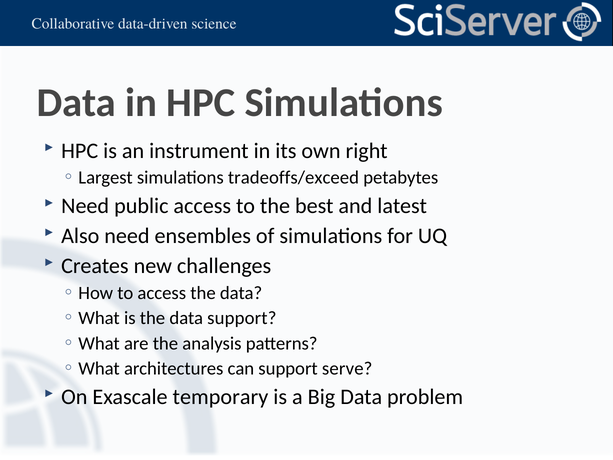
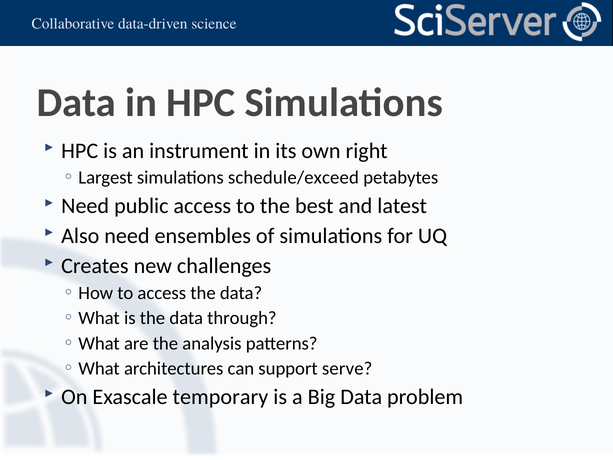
tradeoffs/exceed: tradeoffs/exceed -> schedule/exceed
data support: support -> through
